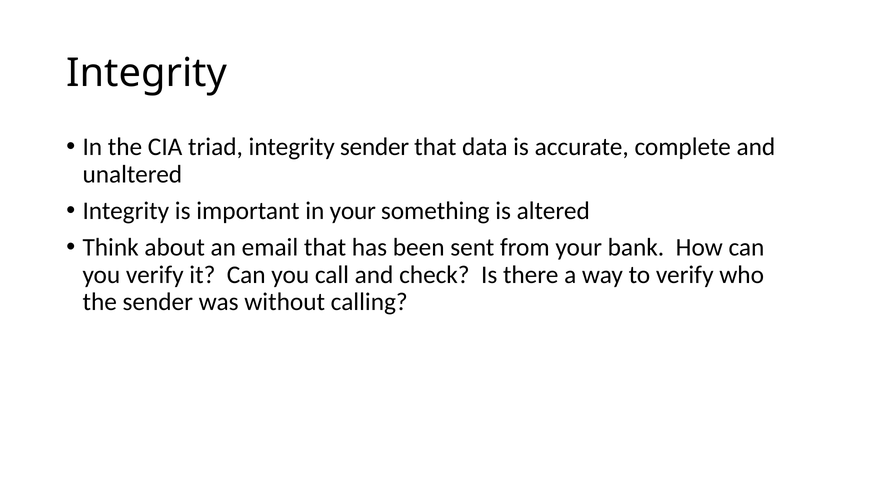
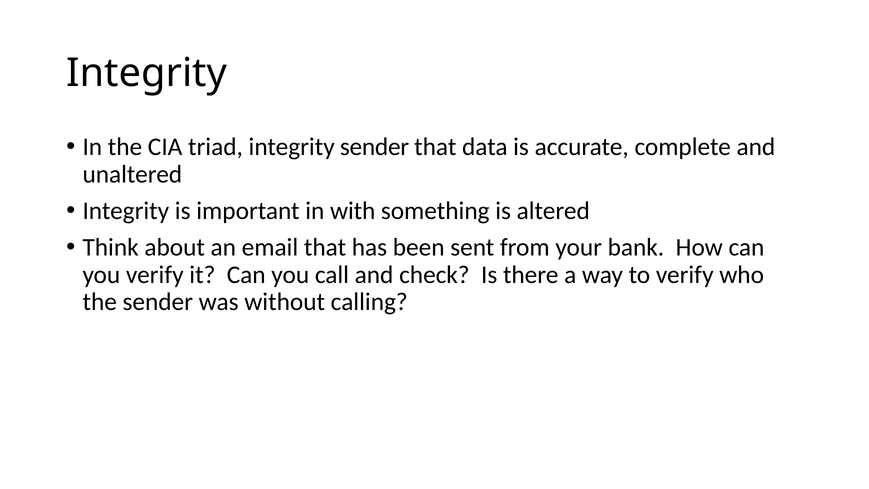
in your: your -> with
